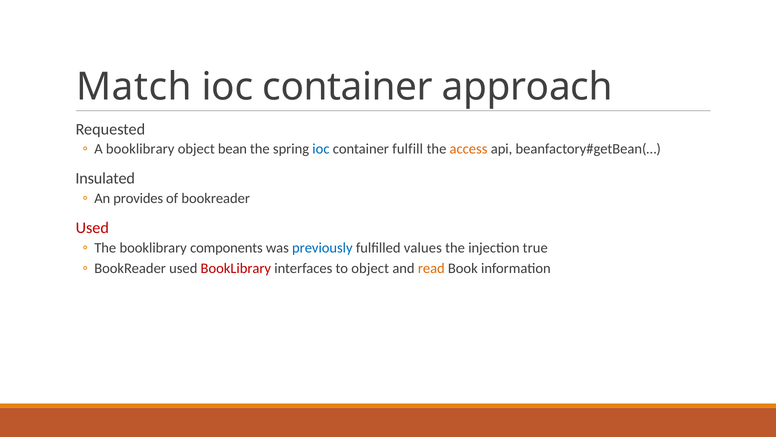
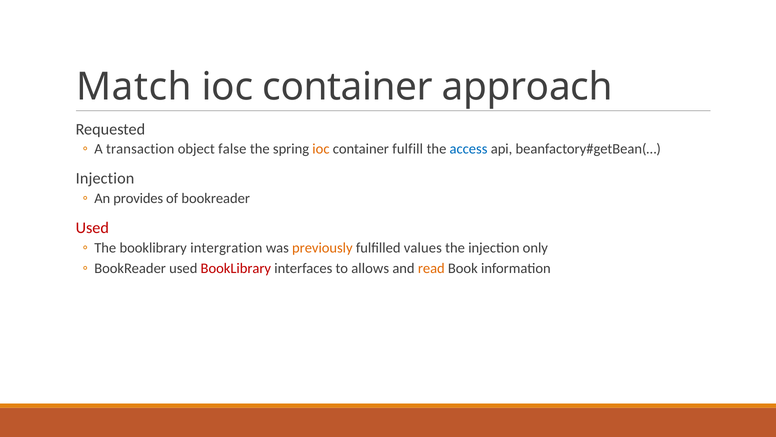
A booklibrary: booklibrary -> transaction
bean: bean -> false
ioc at (321, 149) colour: blue -> orange
access colour: orange -> blue
Insulated at (105, 178): Insulated -> Injection
components: components -> intergration
previously colour: blue -> orange
true: true -> only
to object: object -> allows
